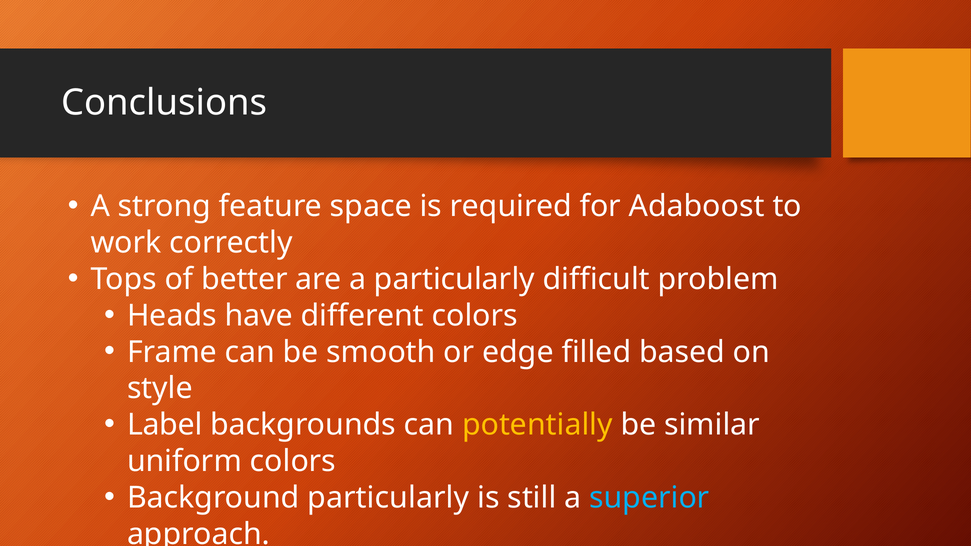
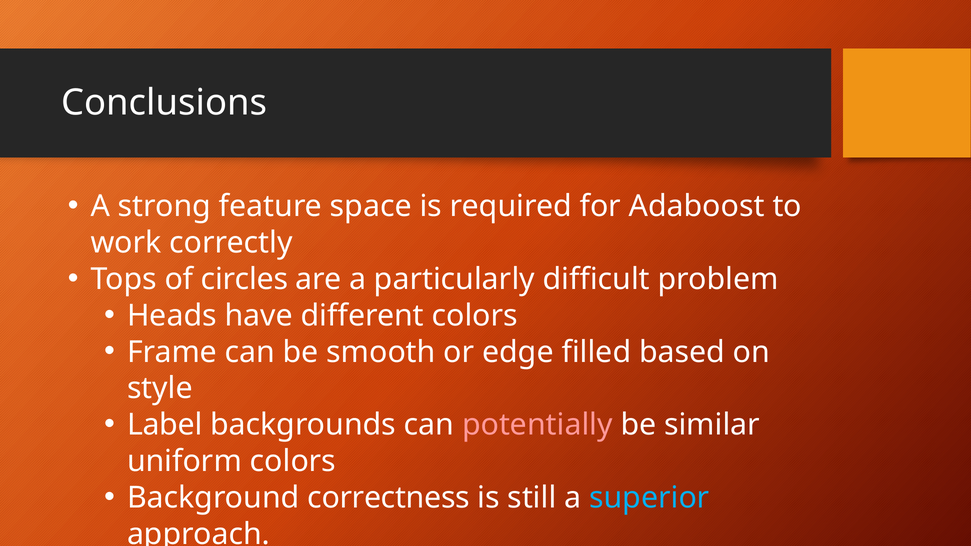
better: better -> circles
potentially colour: yellow -> pink
Background particularly: particularly -> correctness
